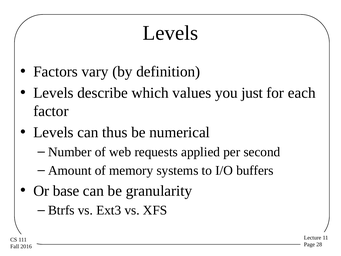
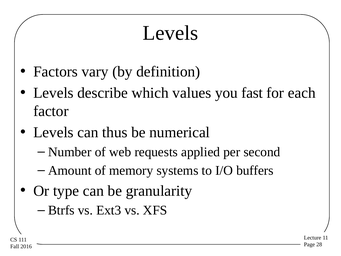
just: just -> fast
base: base -> type
